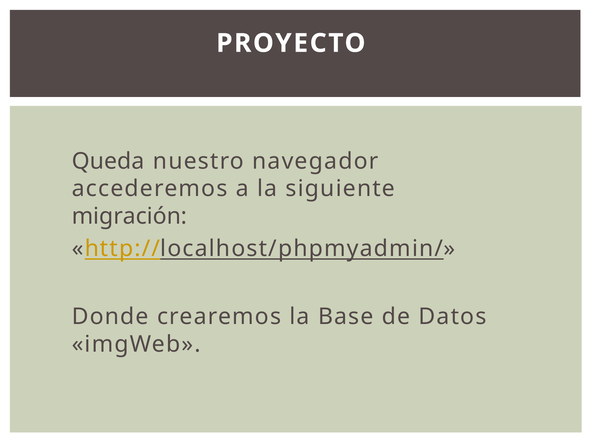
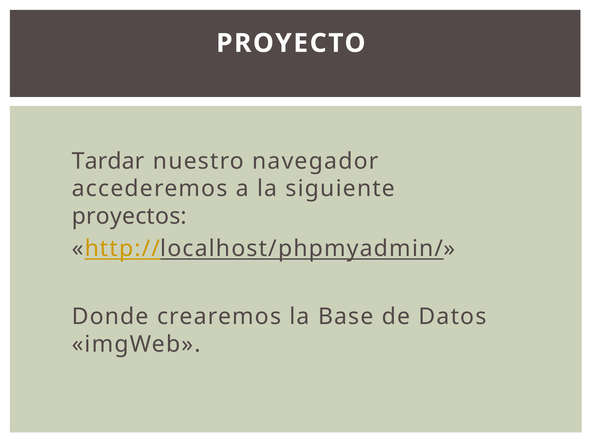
Queda: Queda -> Tardar
migración: migración -> proyectos
